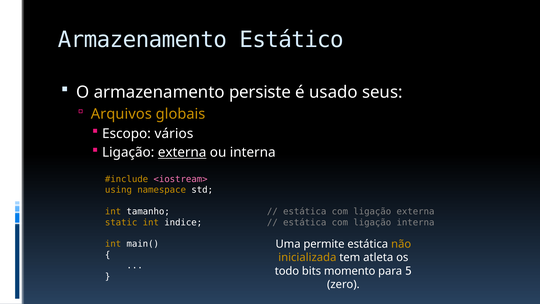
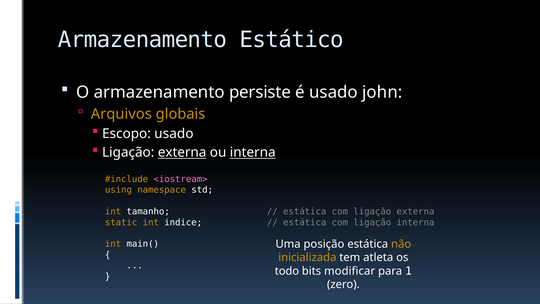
seus: seus -> john
Escopo vários: vários -> usado
interna at (253, 152) underline: none -> present
permite: permite -> posição
momento: momento -> modificar
5: 5 -> 1
